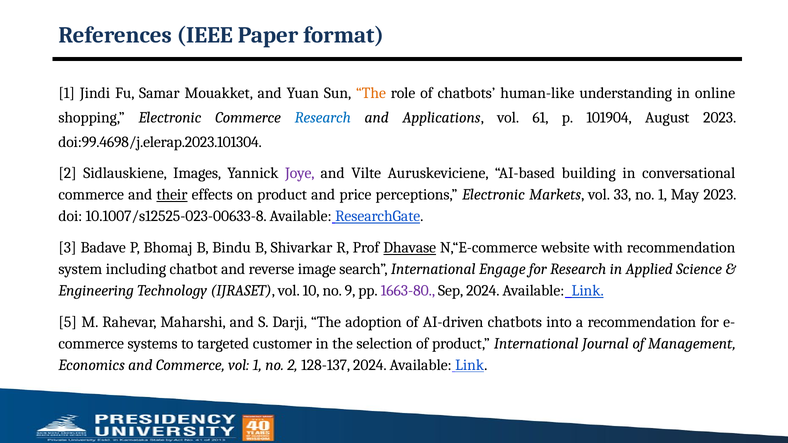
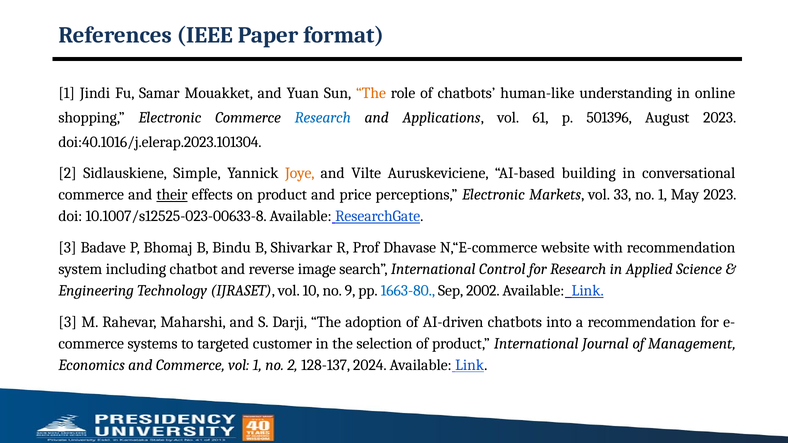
101904: 101904 -> 501396
doi:99.4698/j.elerap.2023.101304: doi:99.4698/j.elerap.2023.101304 -> doi:40.1016/j.elerap.2023.101304
Images: Images -> Simple
Joye colour: purple -> orange
Dhavase underline: present -> none
Engage: Engage -> Control
1663-80 colour: purple -> blue
Sep 2024: 2024 -> 2002
5 at (68, 322): 5 -> 3
